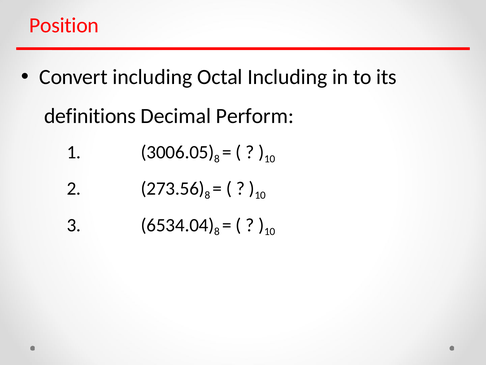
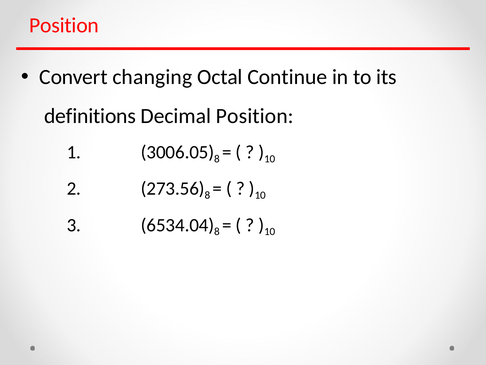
Convert including: including -> changing
Octal Including: Including -> Continue
Decimal Perform: Perform -> Position
